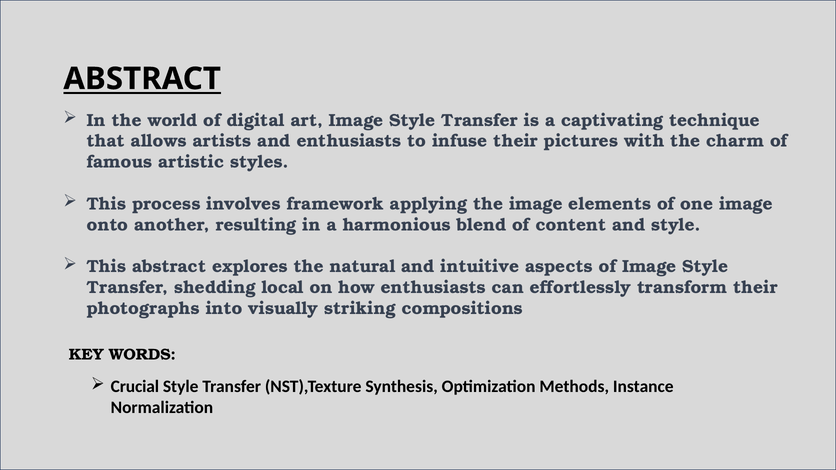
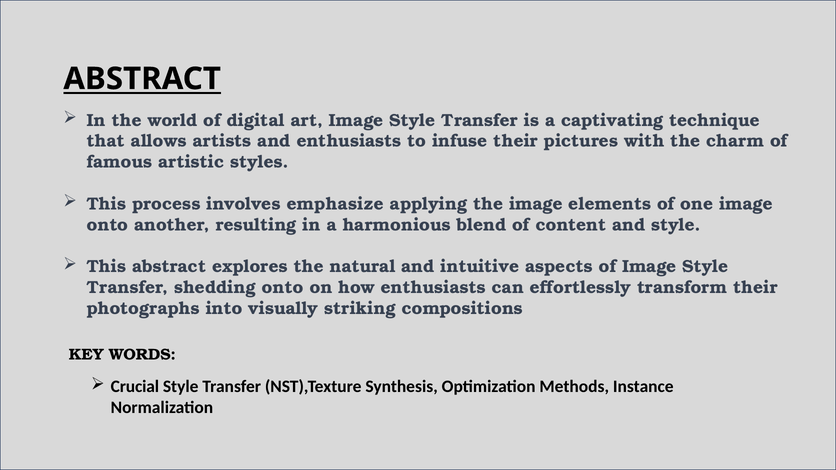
framework: framework -> emphasize
shedding local: local -> onto
